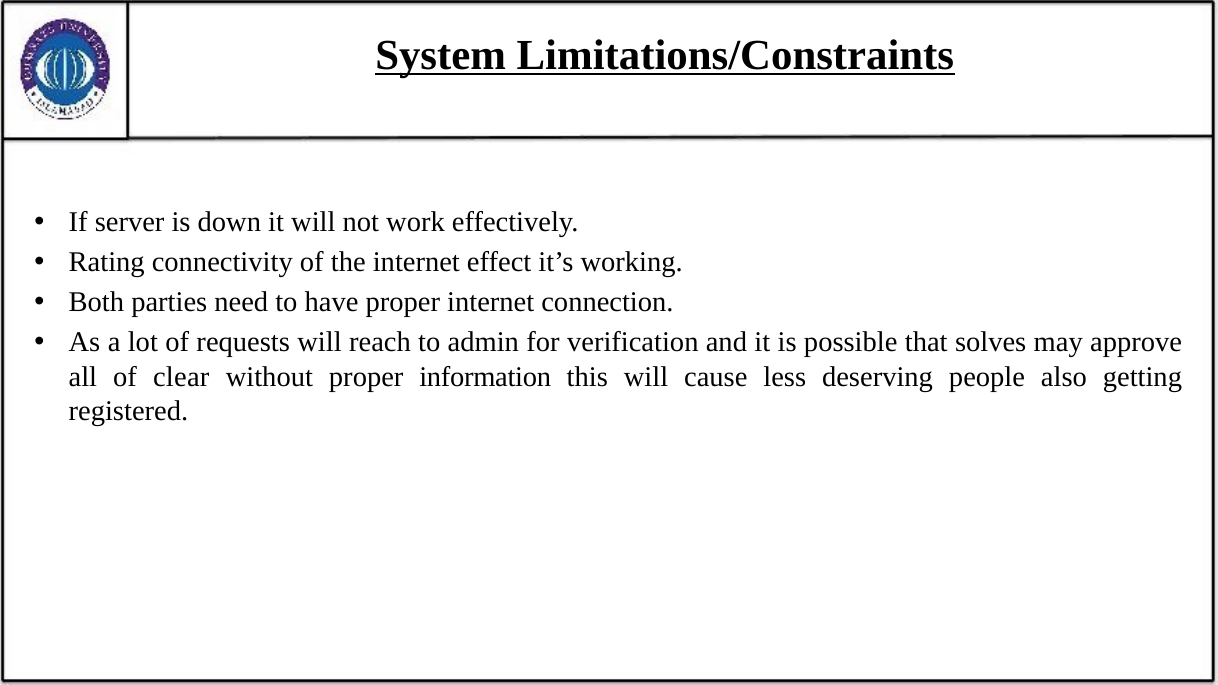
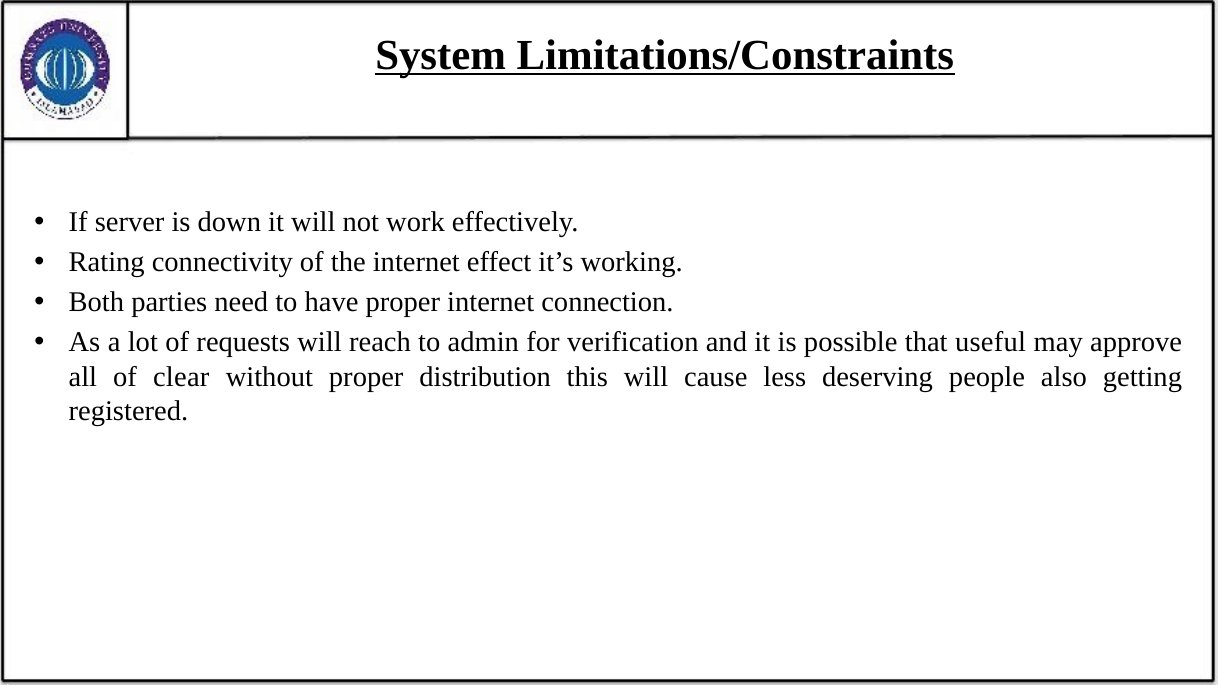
solves: solves -> useful
information: information -> distribution
